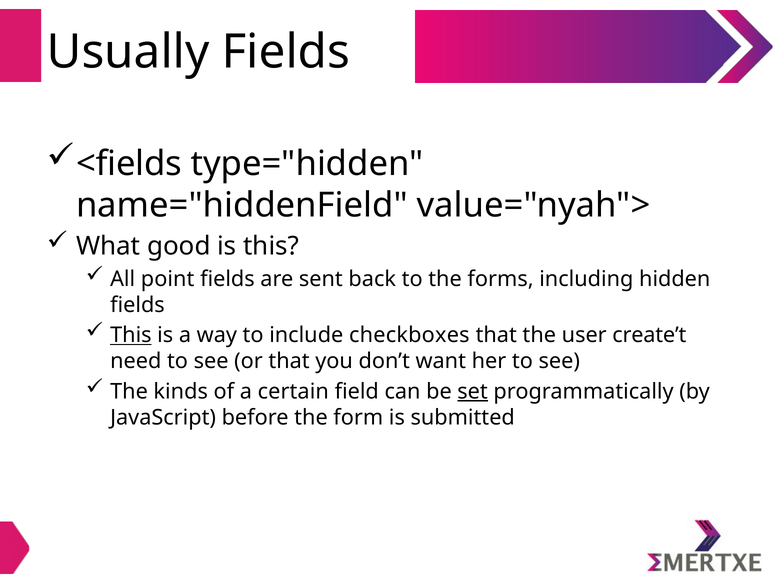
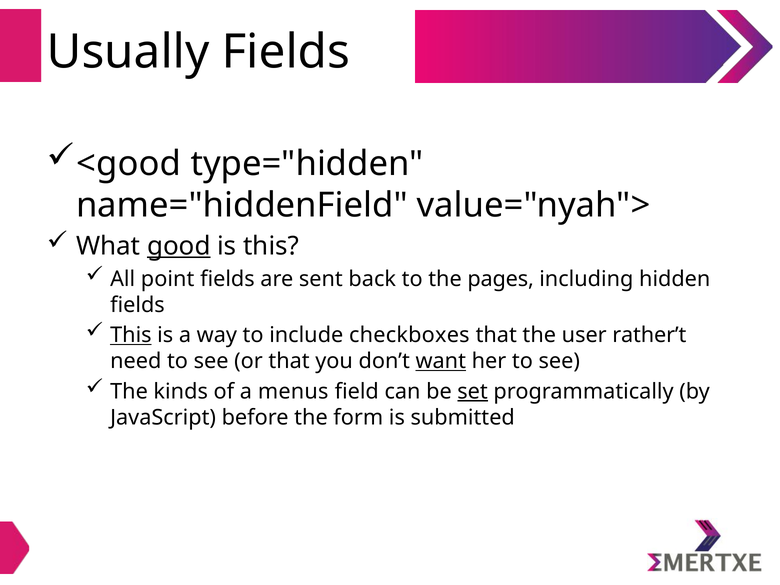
<fields: <fields -> <good
good underline: none -> present
forms: forms -> pages
create’t: create’t -> rather’t
want underline: none -> present
certain: certain -> menus
